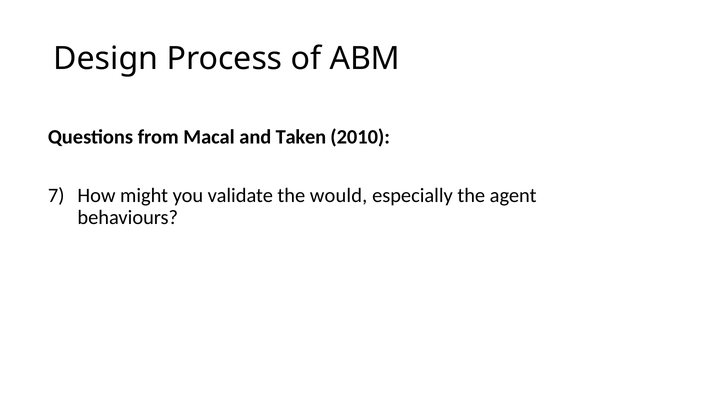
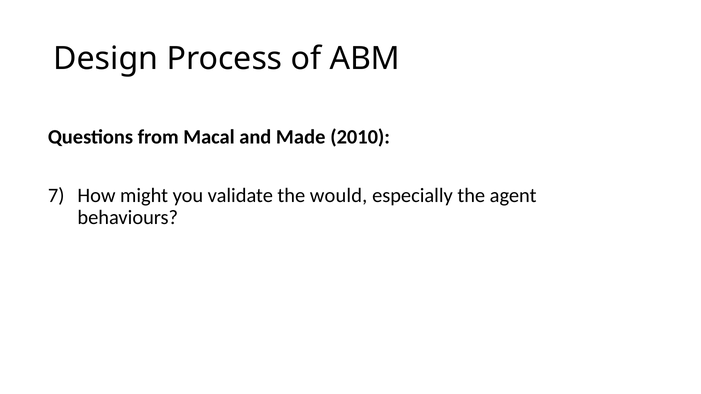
Taken: Taken -> Made
